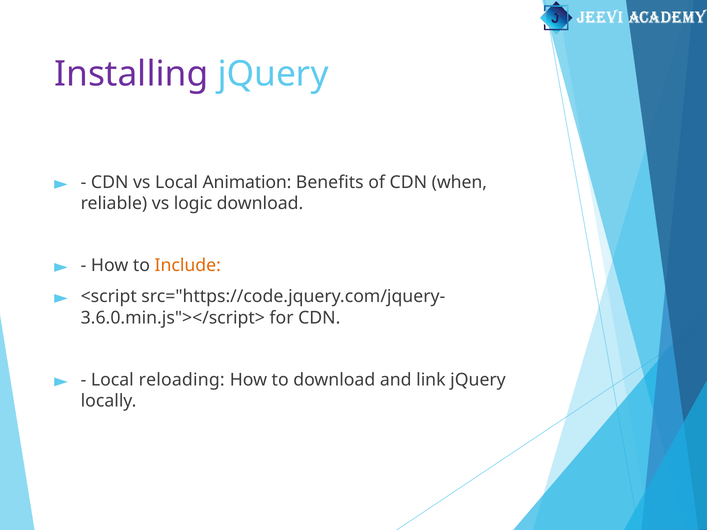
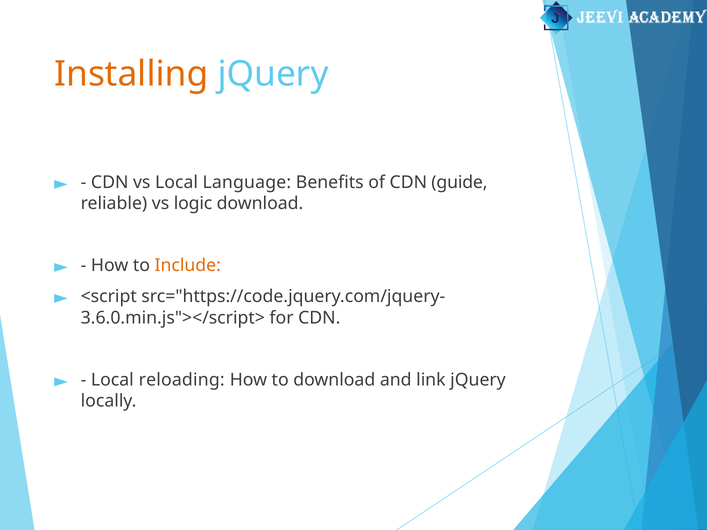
Installing colour: purple -> orange
Animation: Animation -> Language
when: when -> guide
